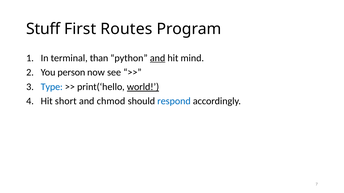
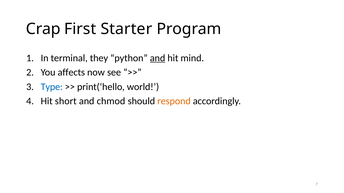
Stuff: Stuff -> Crap
Routes: Routes -> Starter
than: than -> they
person: person -> affects
world underline: present -> none
respond colour: blue -> orange
